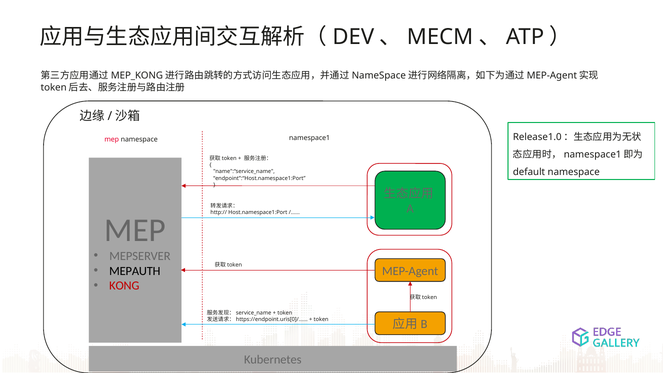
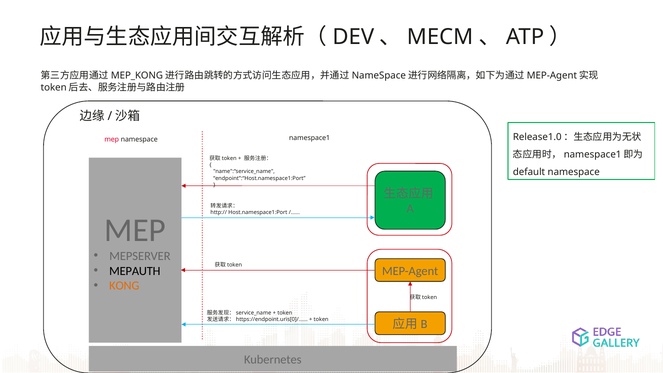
KONG colour: red -> orange
